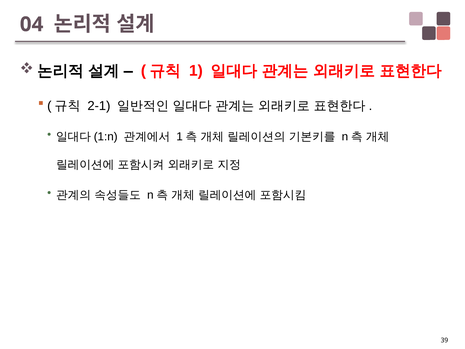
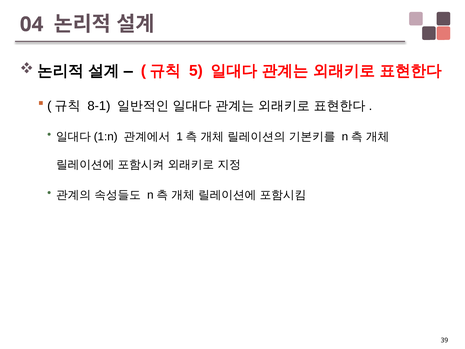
1: 1 -> 5
2-1: 2-1 -> 8-1
